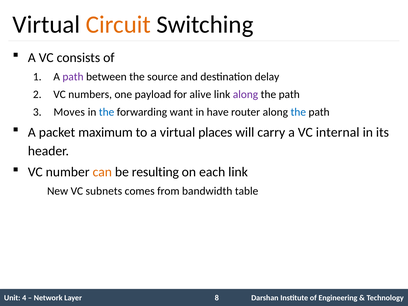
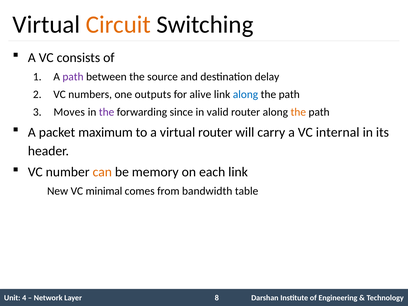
payload: payload -> outputs
along at (246, 94) colour: purple -> blue
the at (107, 112) colour: blue -> purple
want: want -> since
have: have -> valid
the at (298, 112) colour: blue -> orange
virtual places: places -> router
resulting: resulting -> memory
subnets: subnets -> minimal
